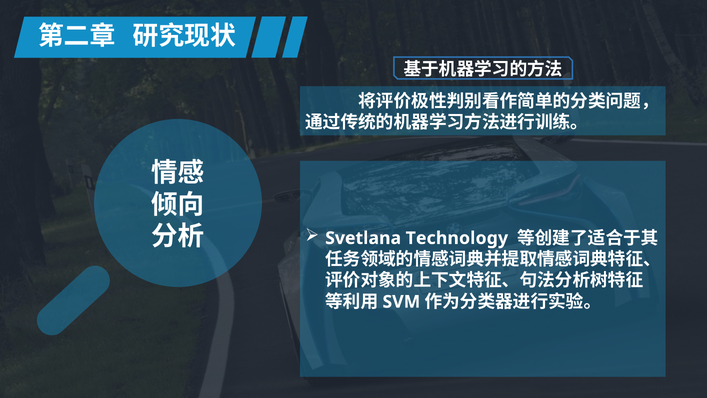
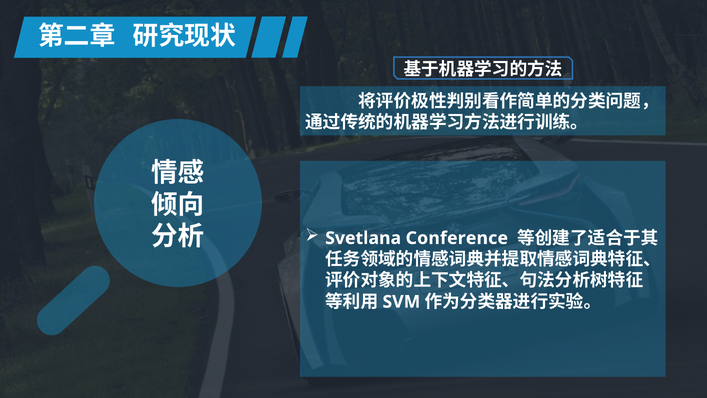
Technology: Technology -> Conference
